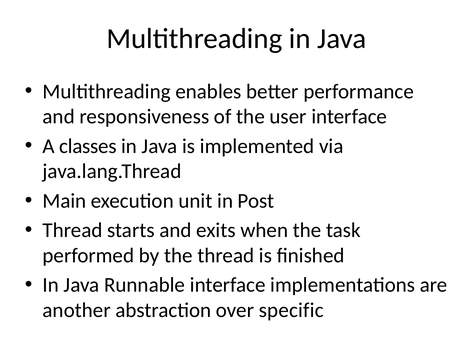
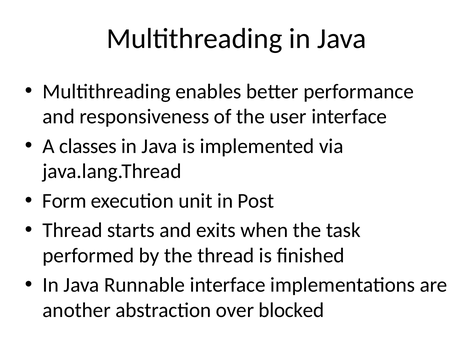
Main: Main -> Form
specific: specific -> blocked
